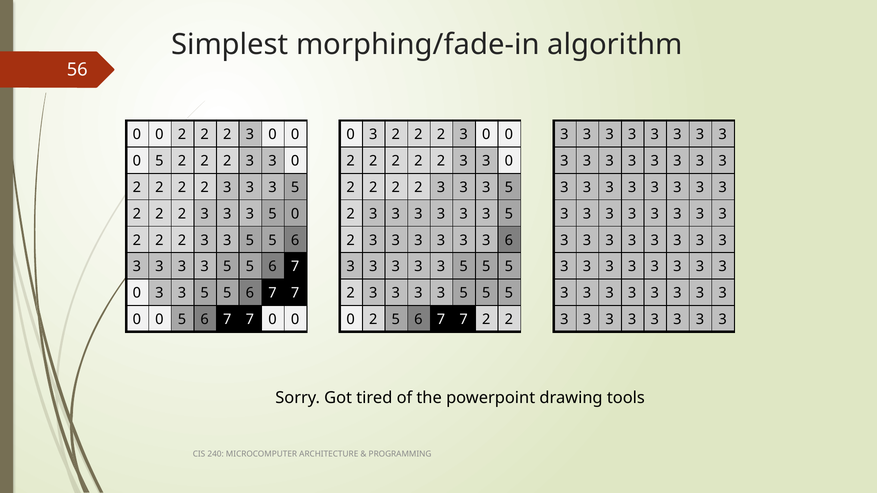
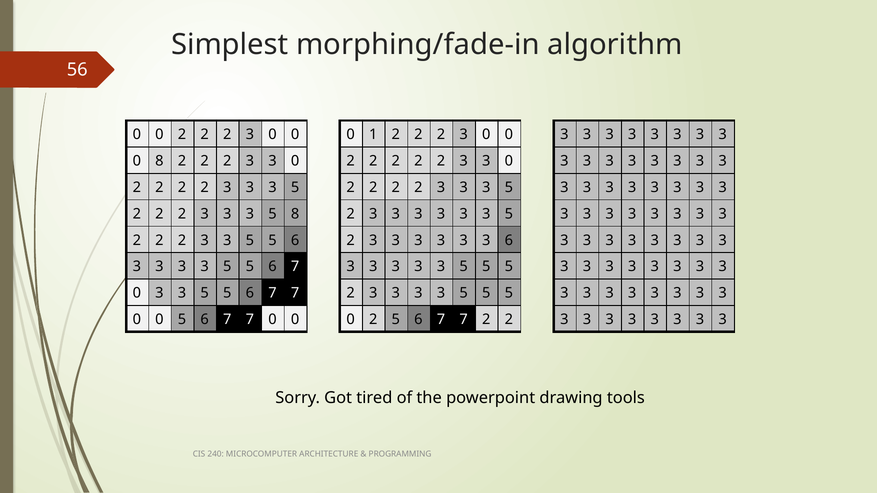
3 at (373, 135): 3 -> 1
5 at (159, 161): 5 -> 8
3 5 0: 0 -> 8
